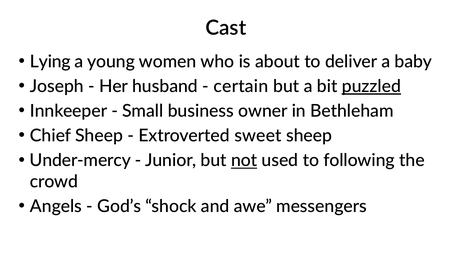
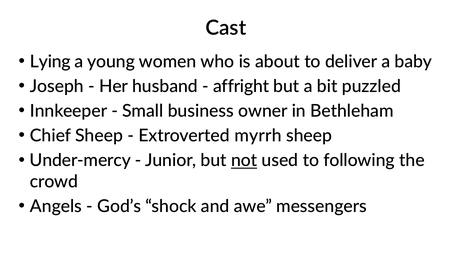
certain: certain -> affright
puzzled underline: present -> none
sweet: sweet -> myrrh
